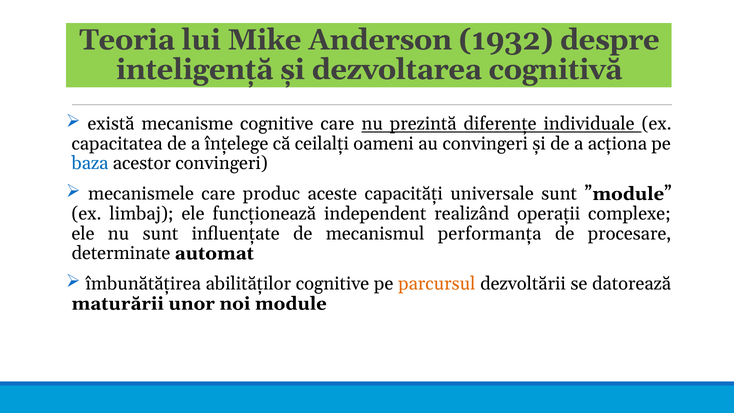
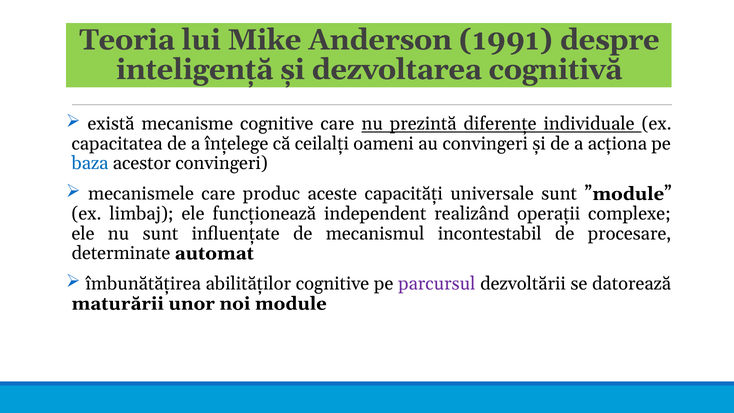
1932: 1932 -> 1991
performanța: performanța -> incontestabil
parcursul colour: orange -> purple
